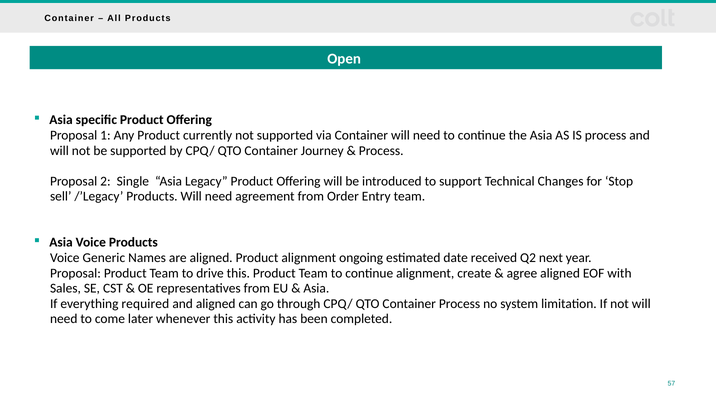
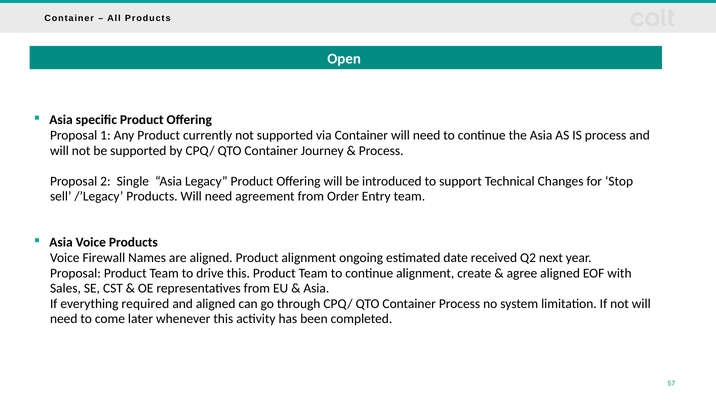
Generic: Generic -> Firewall
